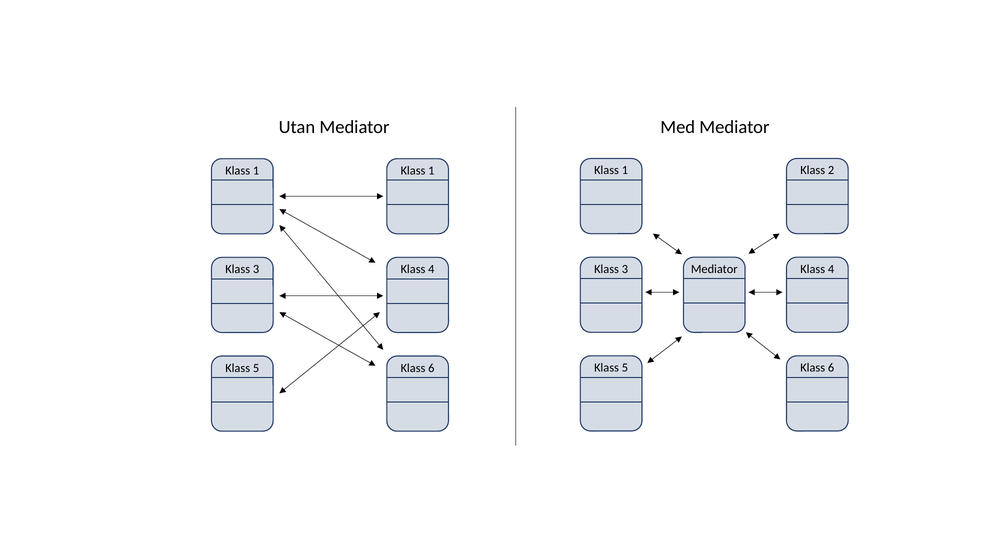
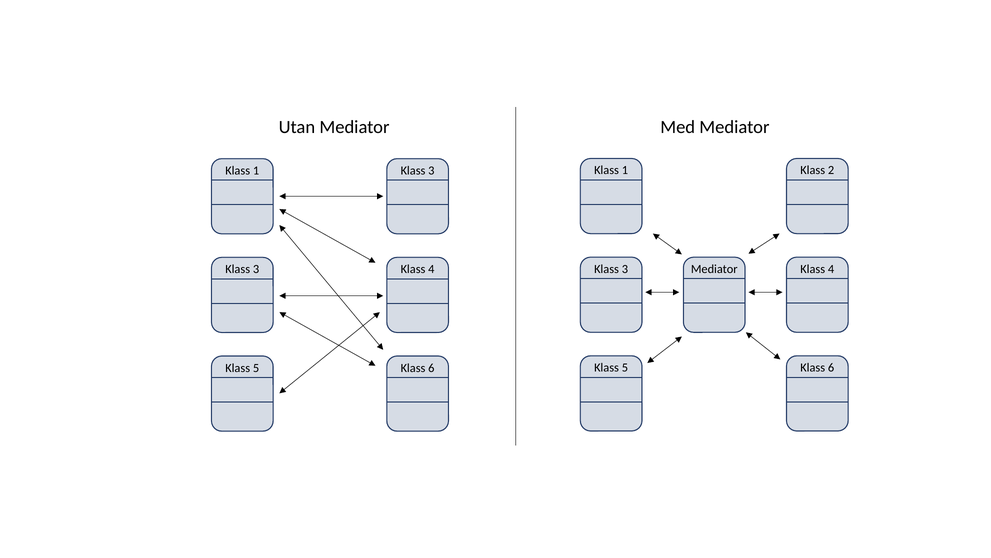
1 at (431, 170): 1 -> 3
